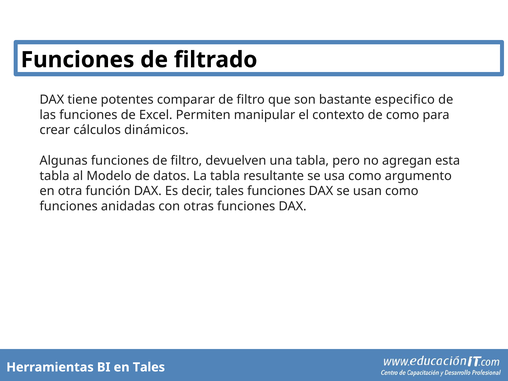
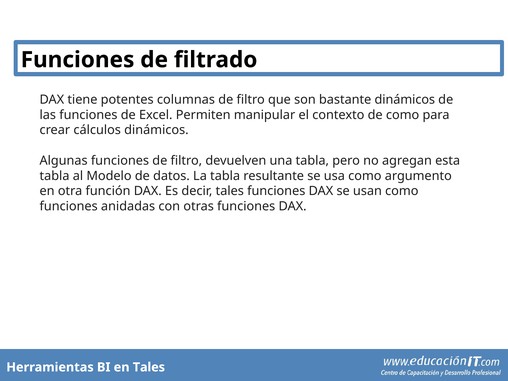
comparar: comparar -> columnas
bastante especifico: especifico -> dinámicos
